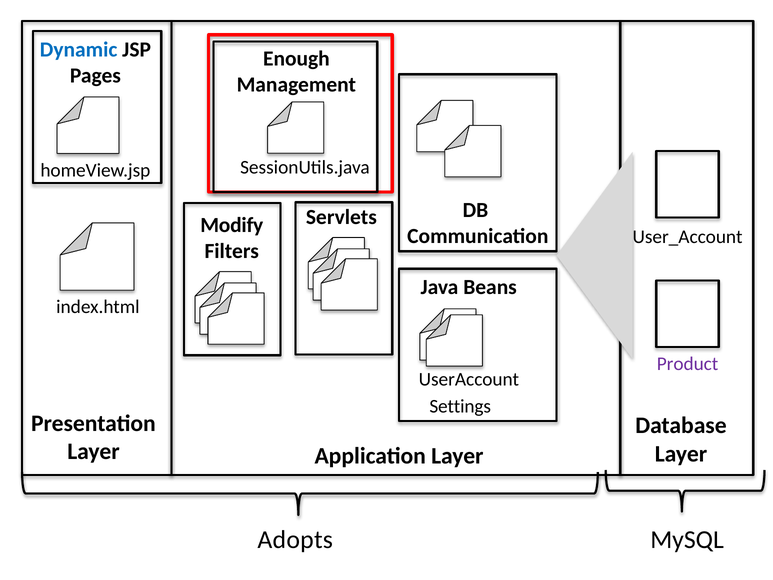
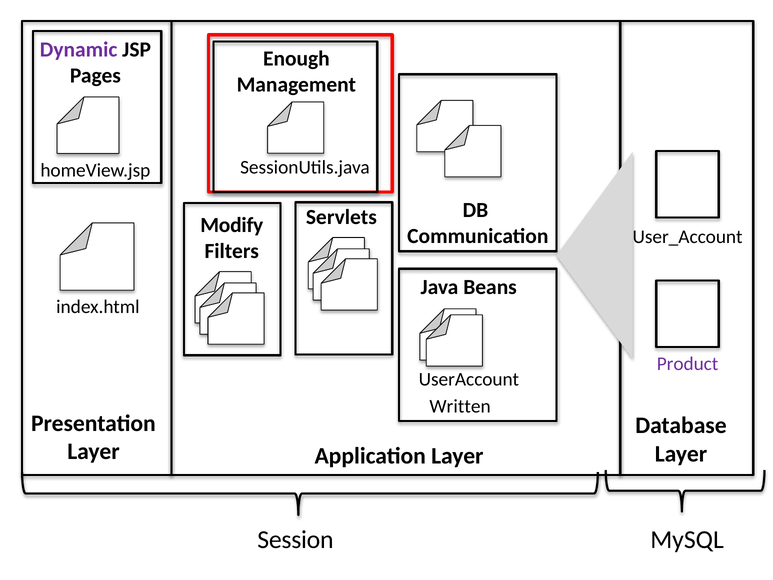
Dynamic colour: blue -> purple
Settings: Settings -> Written
Adopts: Adopts -> Session
